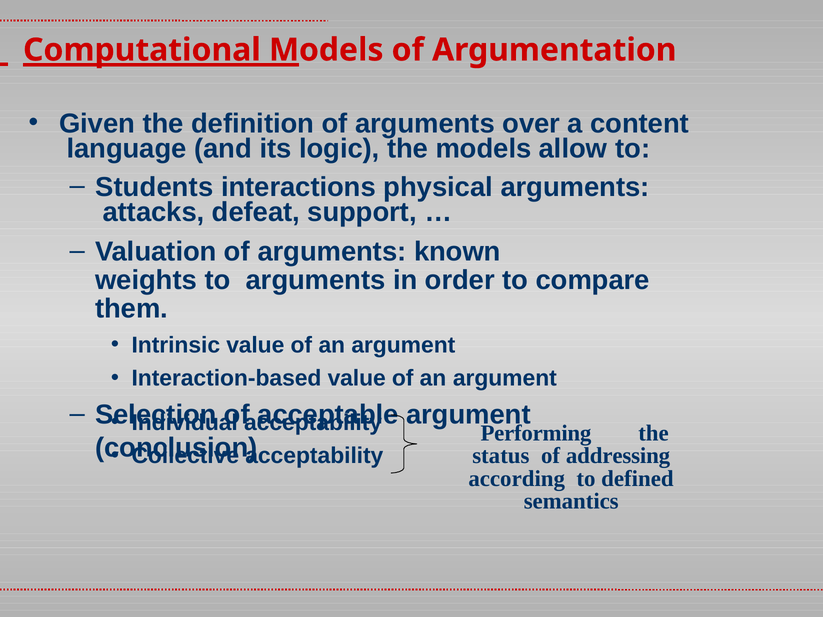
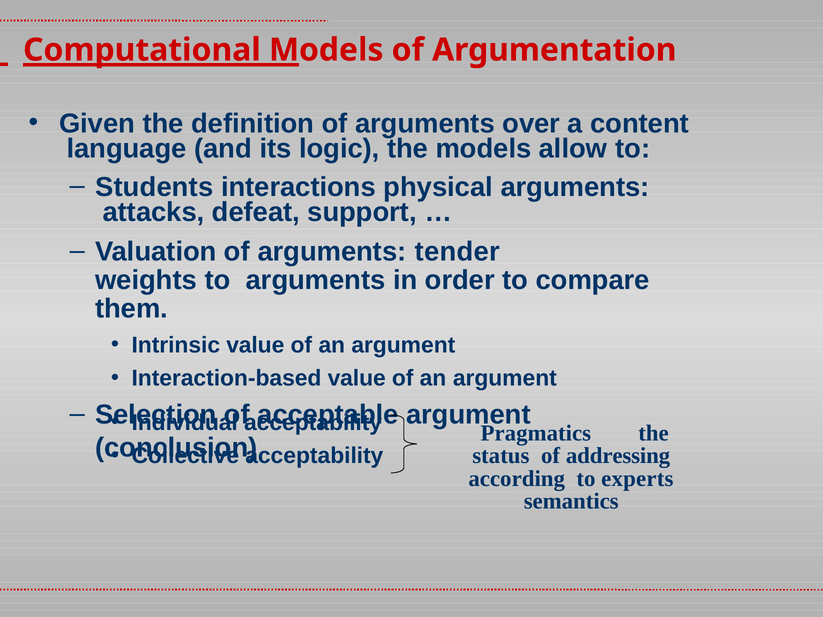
known: known -> tender
Performing: Performing -> Pragmatics
defined: defined -> experts
